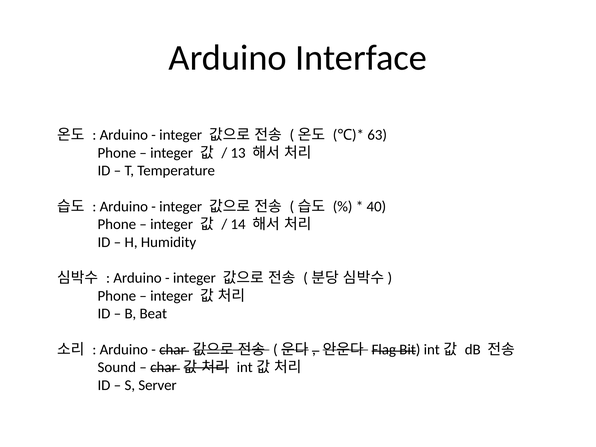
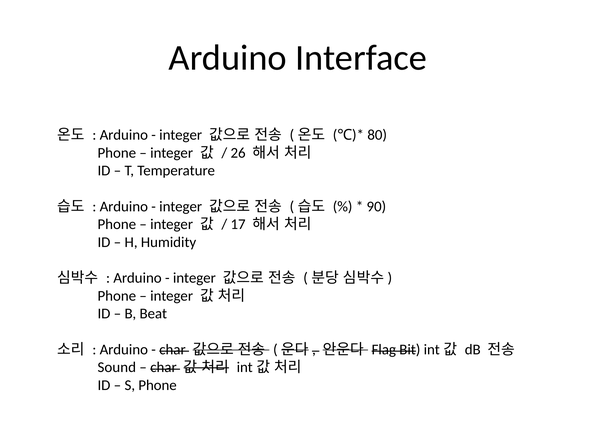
63: 63 -> 80
13: 13 -> 26
40: 40 -> 90
14: 14 -> 17
S Server: Server -> Phone
